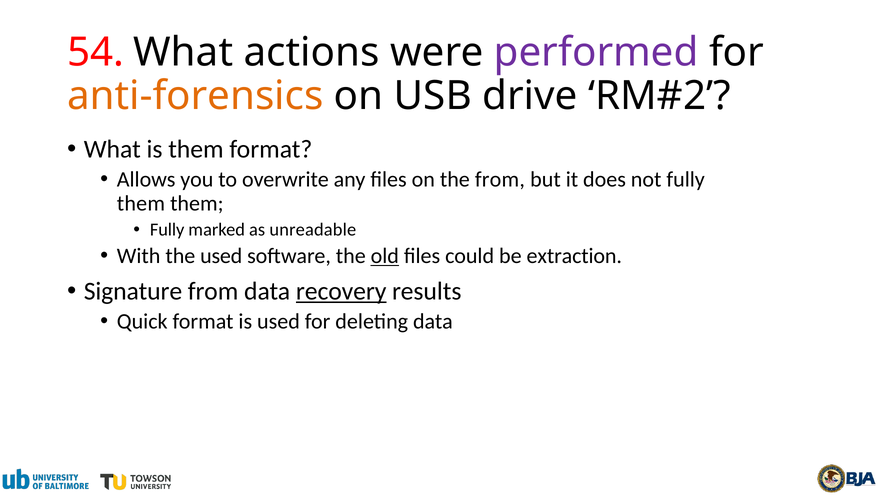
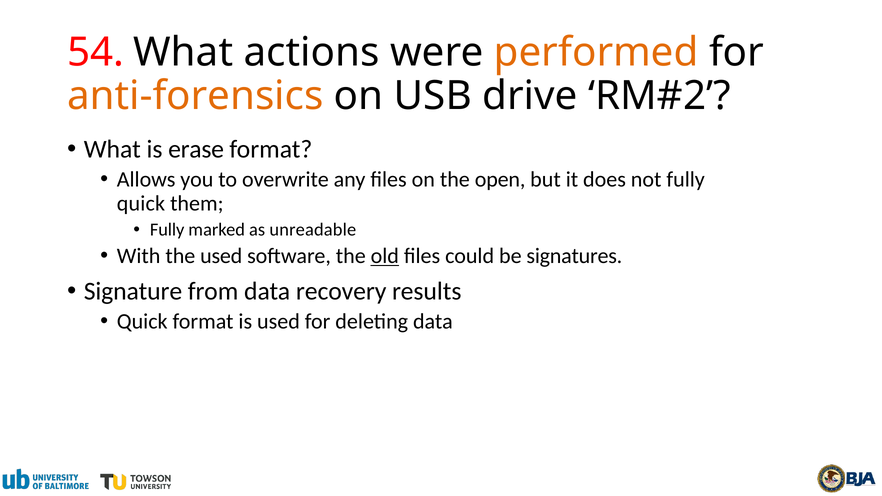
performed colour: purple -> orange
is them: them -> erase
the from: from -> open
them at (141, 203): them -> quick
extraction: extraction -> signatures
recovery underline: present -> none
